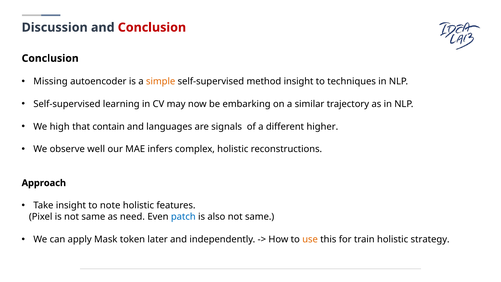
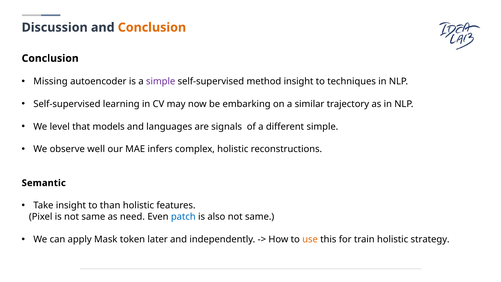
Conclusion at (152, 27) colour: red -> orange
simple at (161, 81) colour: orange -> purple
high: high -> level
contain: contain -> models
different higher: higher -> simple
Approach: Approach -> Semantic
note: note -> than
